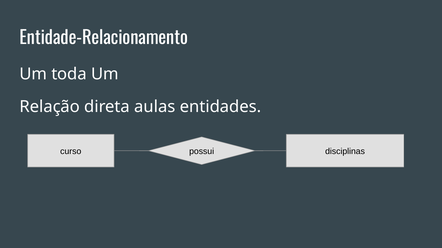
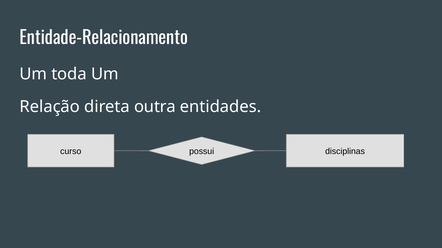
aulas: aulas -> outra
